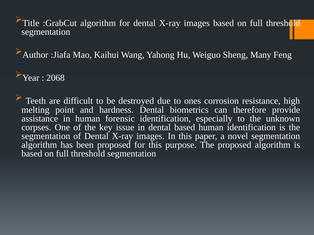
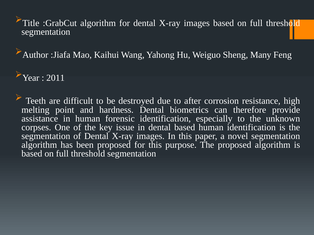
2068: 2068 -> 2011
ones: ones -> after
